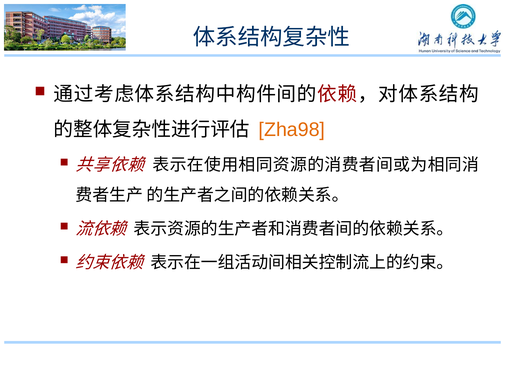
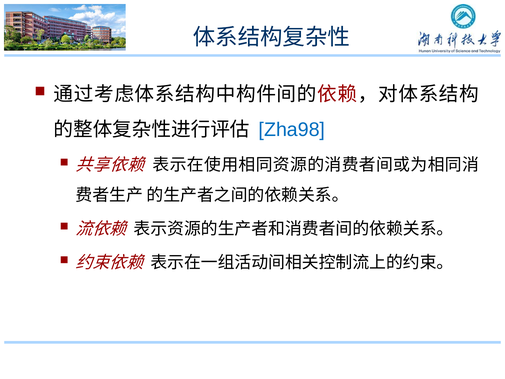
Zha98 colour: orange -> blue
